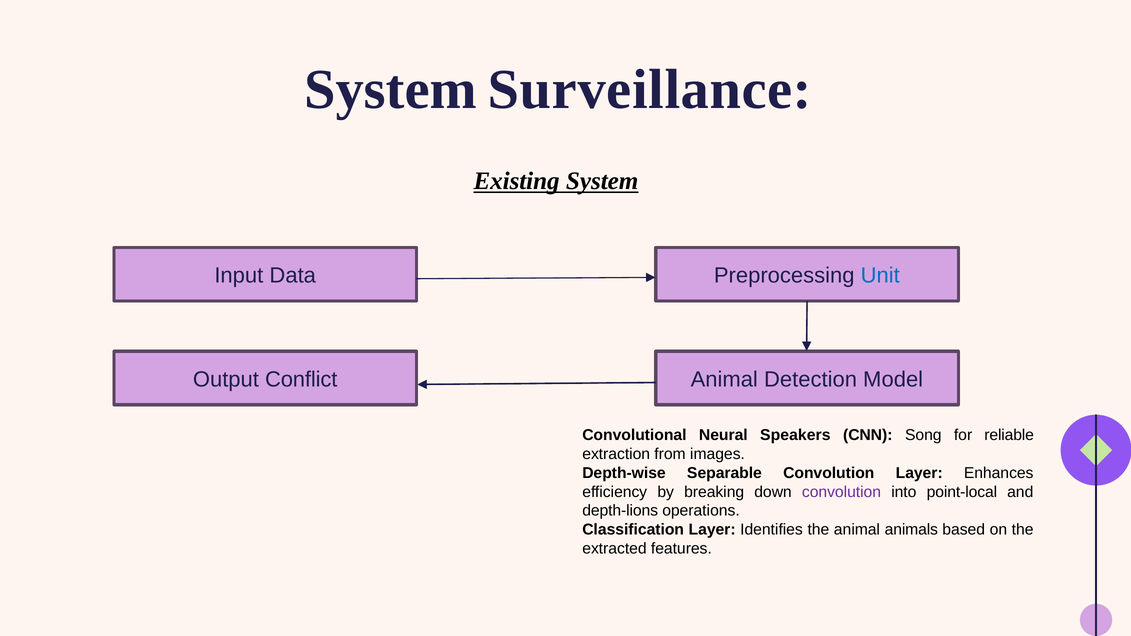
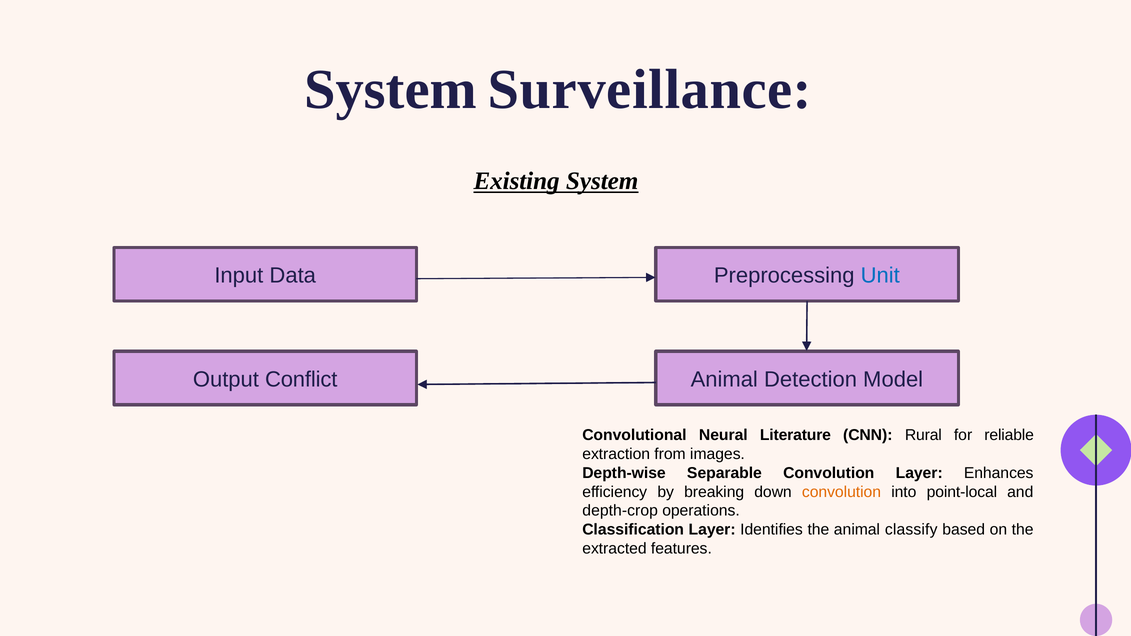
Speakers: Speakers -> Literature
Song: Song -> Rural
convolution at (842, 492) colour: purple -> orange
depth-lions: depth-lions -> depth-crop
animals: animals -> classify
